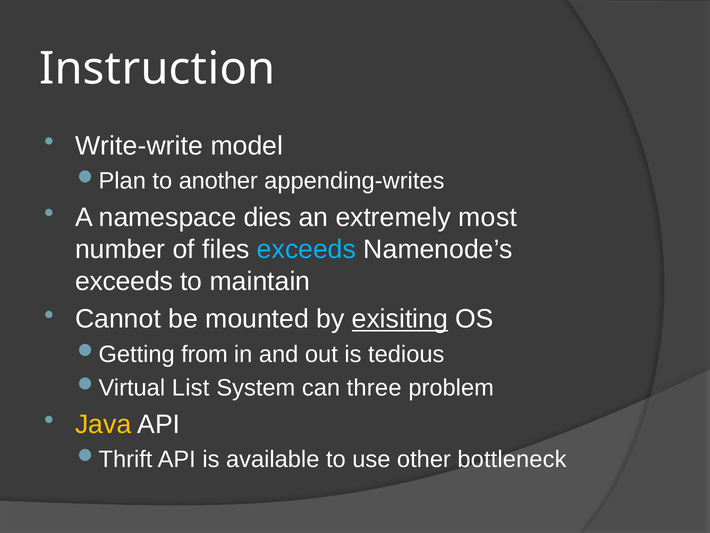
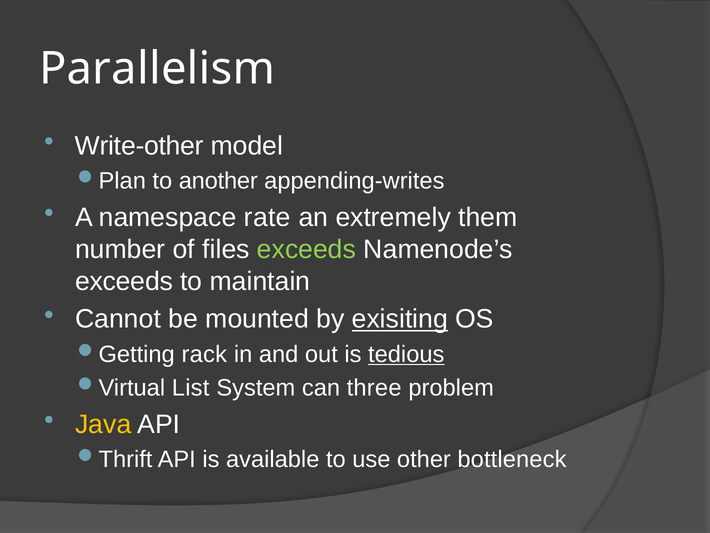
Instruction: Instruction -> Parallelism
Write-write: Write-write -> Write-other
dies: dies -> rate
most: most -> them
exceeds at (307, 249) colour: light blue -> light green
from: from -> rack
tedious underline: none -> present
